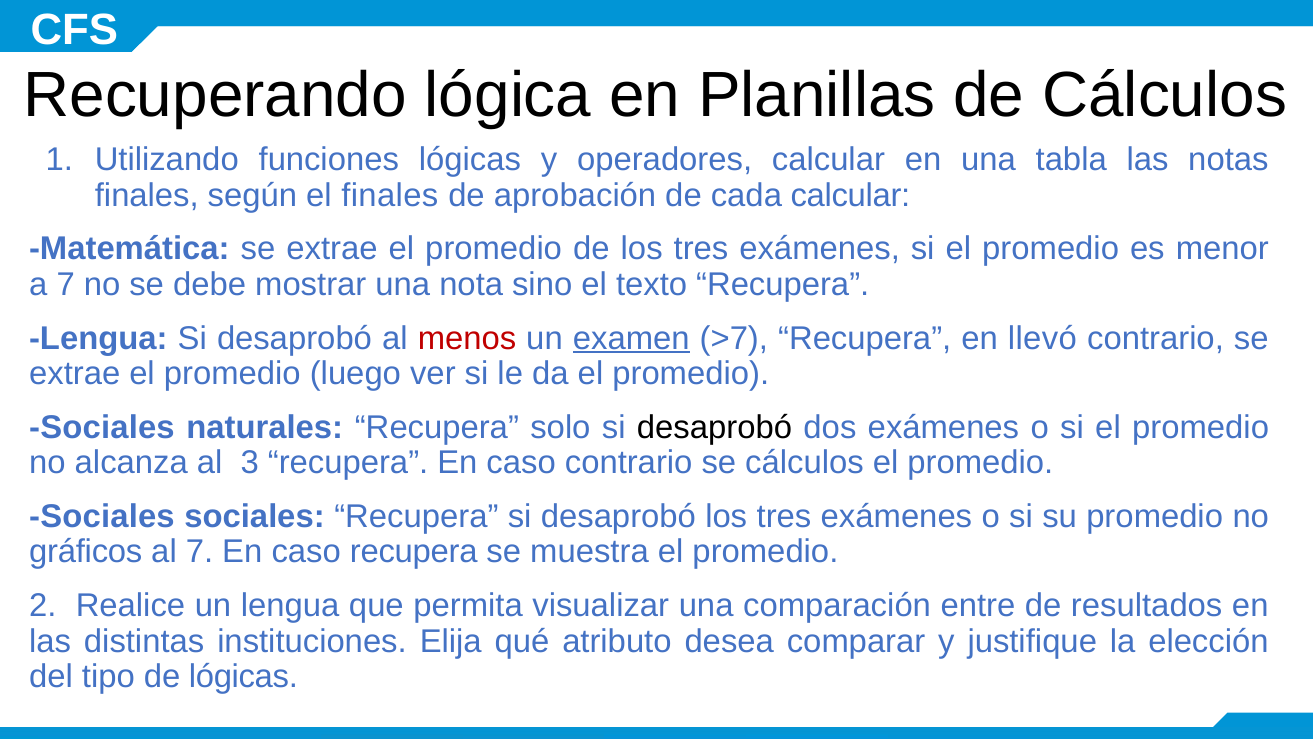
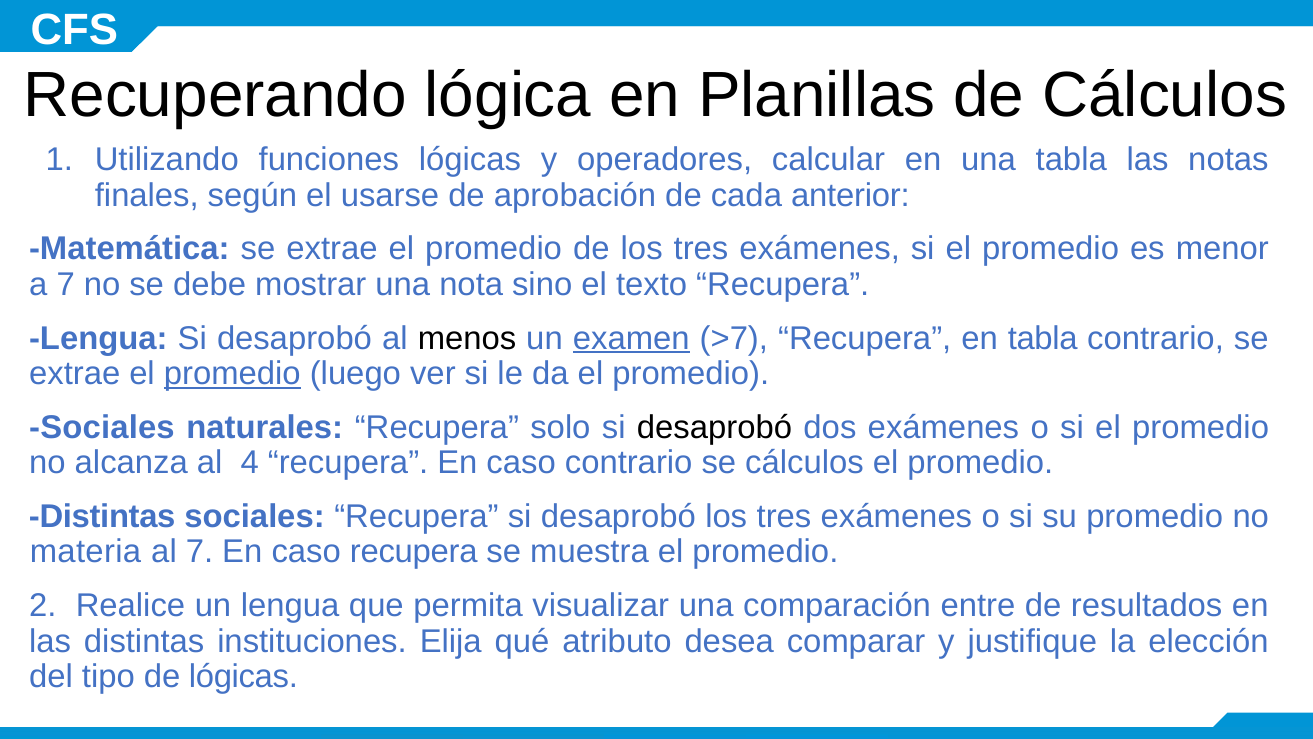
el finales: finales -> usarse
cada calcular: calcular -> anterior
menos colour: red -> black
en llevó: llevó -> tabla
promedio at (232, 374) underline: none -> present
3: 3 -> 4
Sociales at (102, 516): Sociales -> Distintas
gráficos: gráficos -> materia
